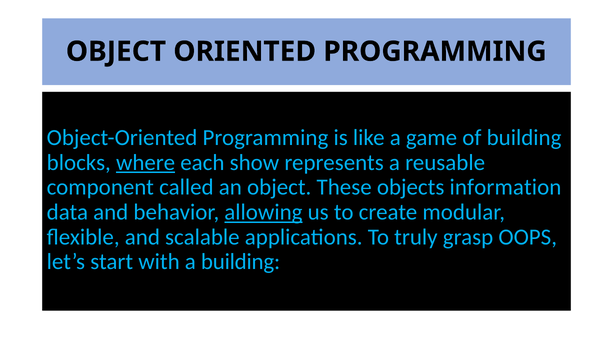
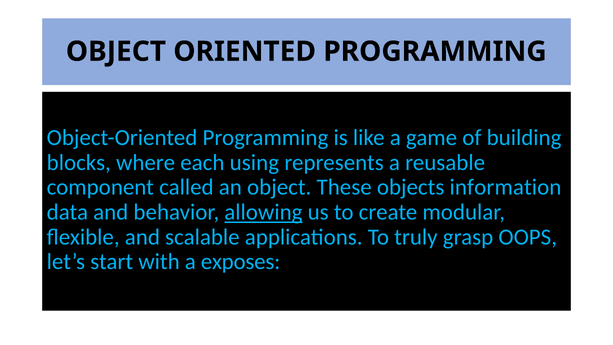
where underline: present -> none
show: show -> using
a building: building -> exposes
